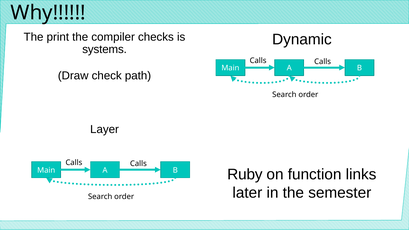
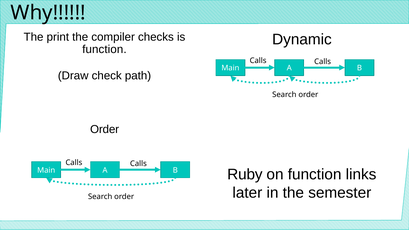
systems at (105, 49): systems -> function
Layer at (105, 129): Layer -> Order
